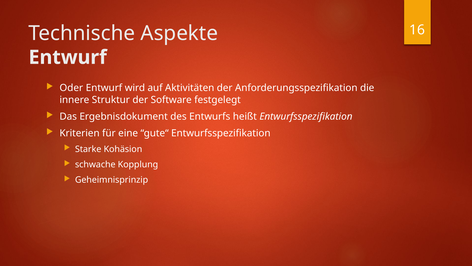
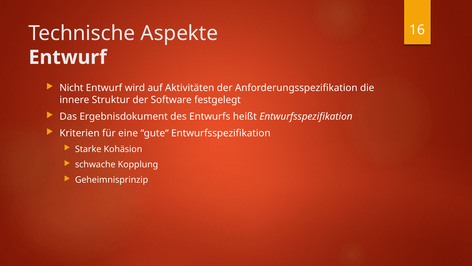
Oder: Oder -> Nicht
